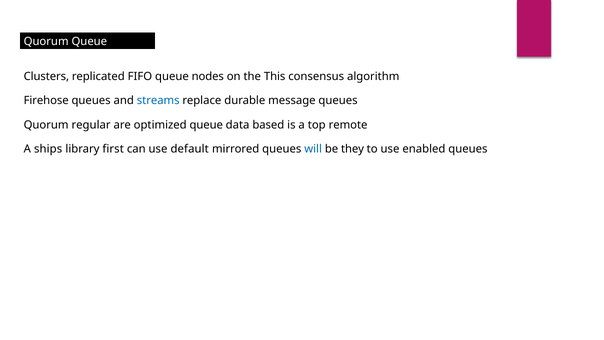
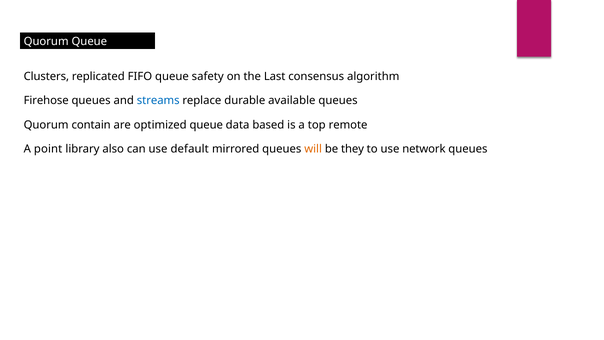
nodes: nodes -> safety
This: This -> Last
message: message -> available
regular: regular -> contain
ships: ships -> point
first: first -> also
will colour: blue -> orange
enabled: enabled -> network
